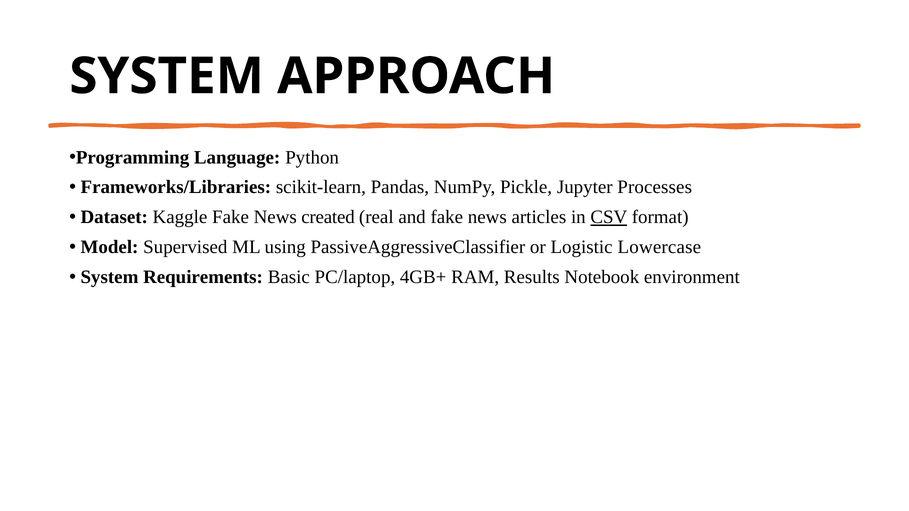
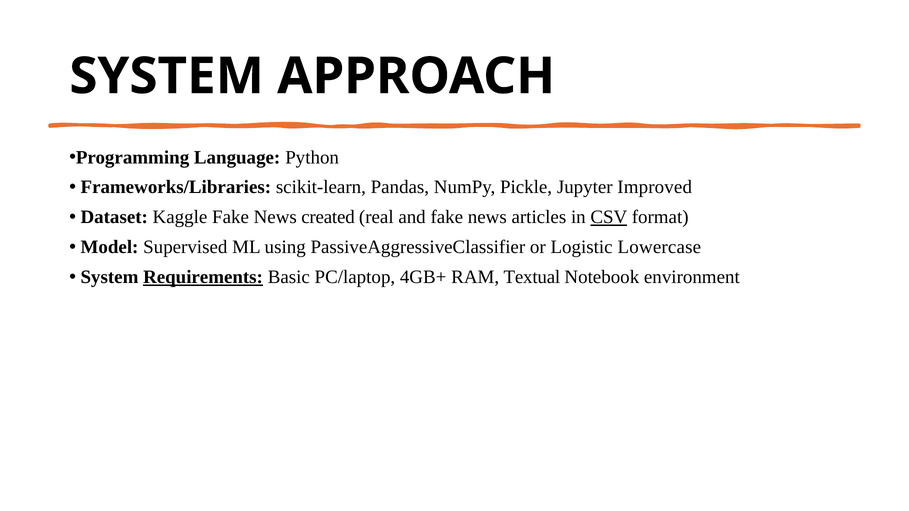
Processes: Processes -> Improved
Requirements underline: none -> present
Results: Results -> Textual
